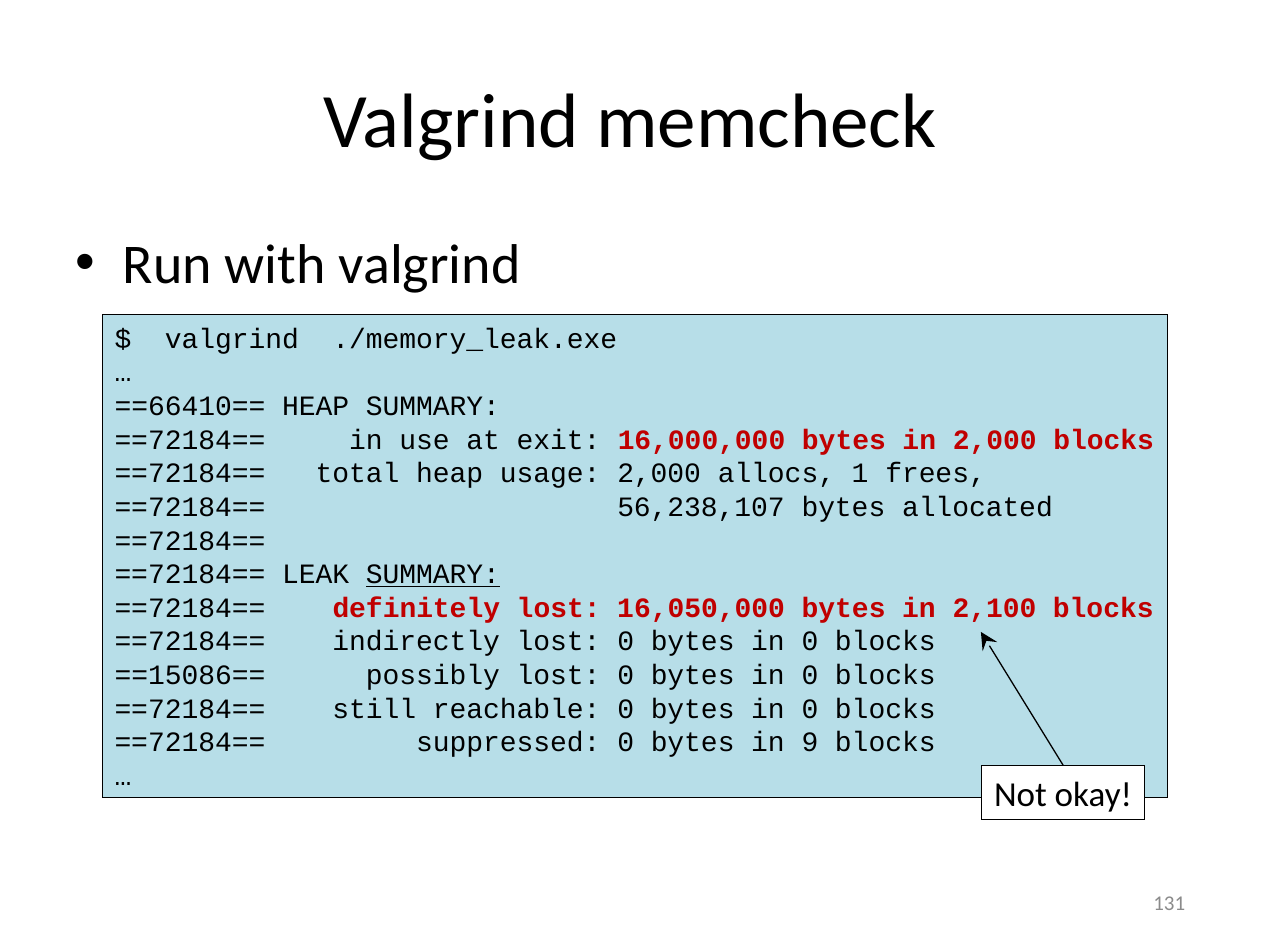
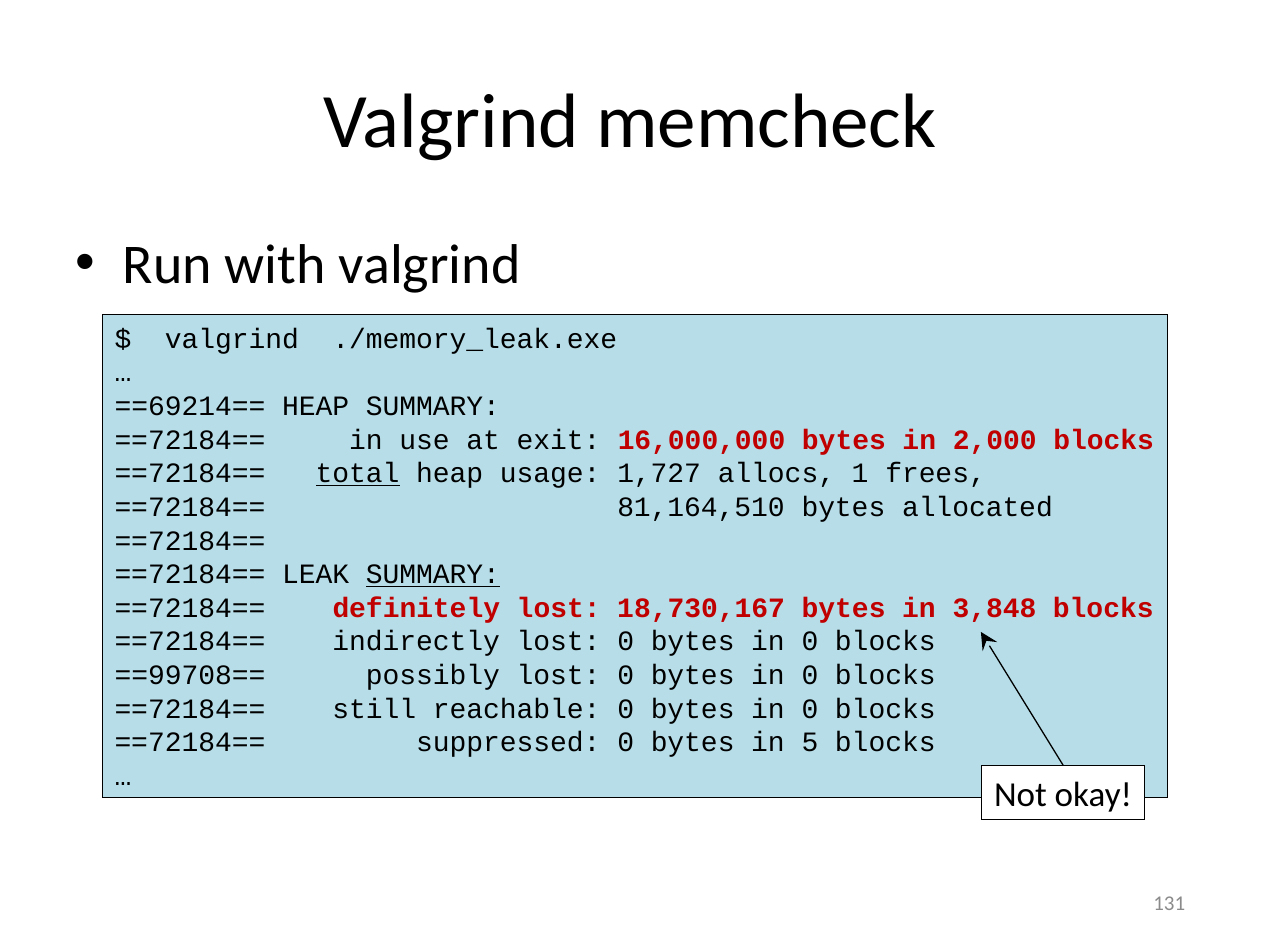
==66410==: ==66410== -> ==69214==
total underline: none -> present
usage 2,000: 2,000 -> 1,727
56,238,107: 56,238,107 -> 81,164,510
16,050,000: 16,050,000 -> 18,730,167
2,100: 2,100 -> 3,848
==15086==: ==15086== -> ==99708==
9: 9 -> 5
